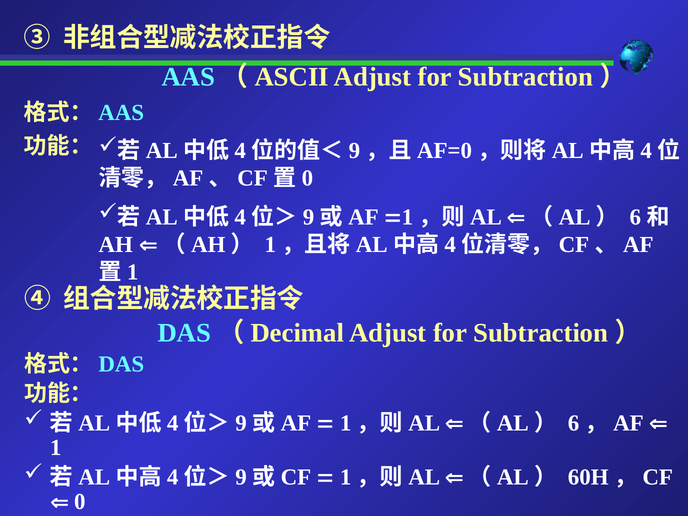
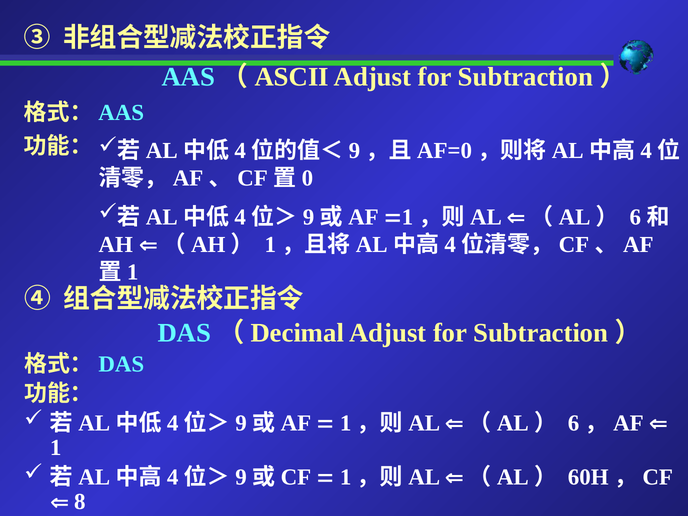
0: 0 -> 8
